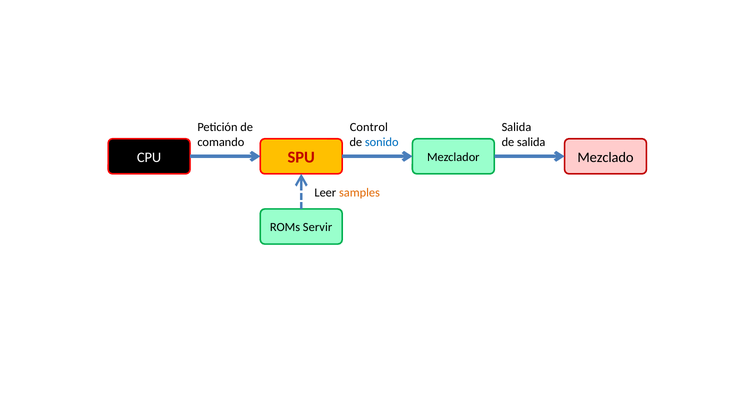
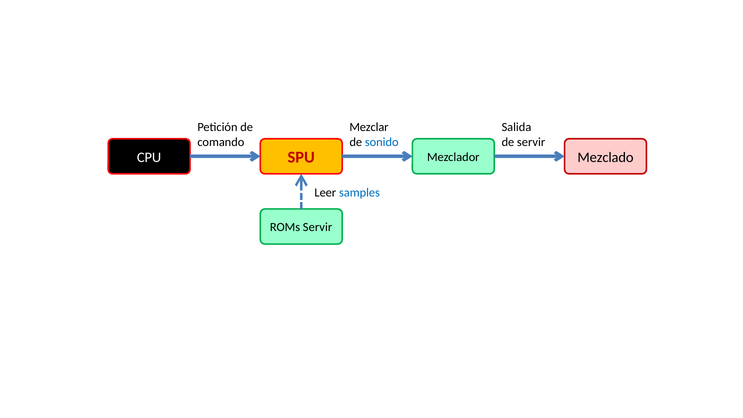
Control: Control -> Mezclar
de salida: salida -> servir
samples colour: orange -> blue
